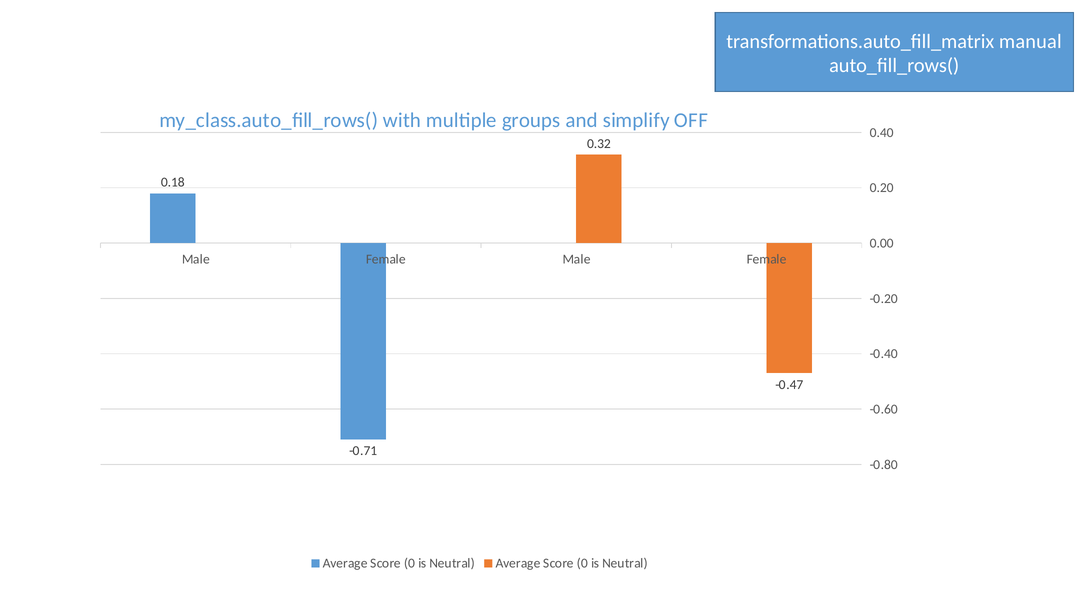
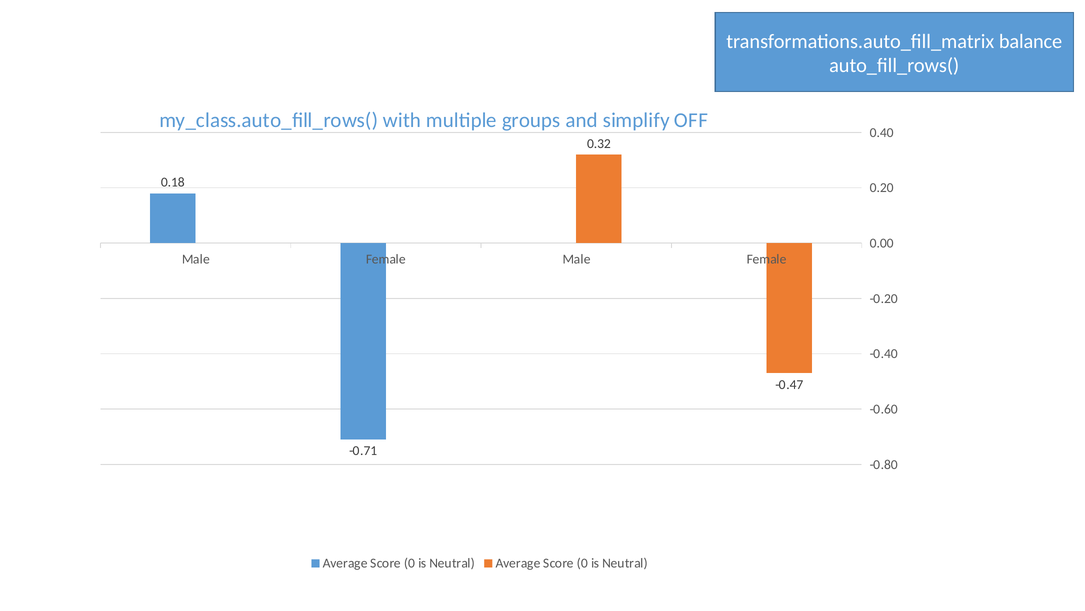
manual: manual -> balance
